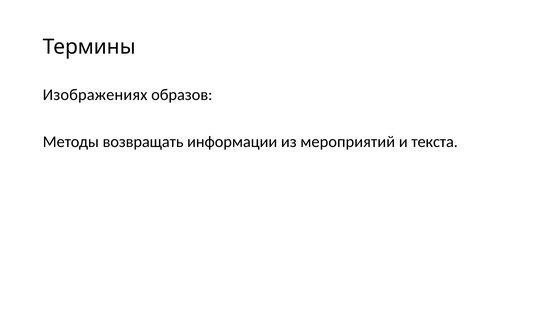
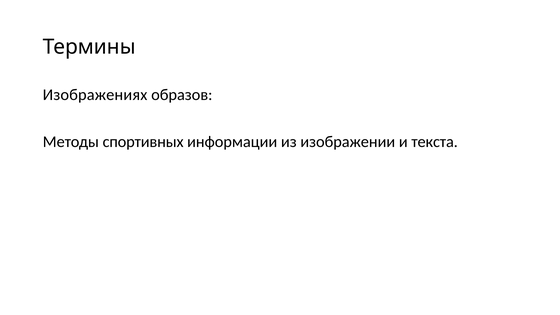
возвращать: возвращать -> спортивных
мероприятий: мероприятий -> изображении
